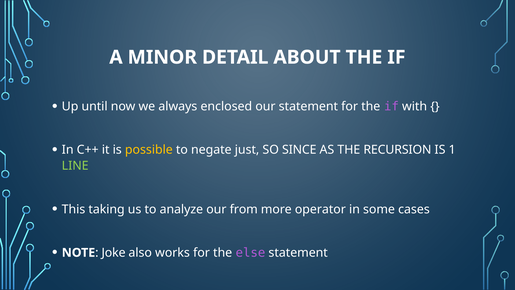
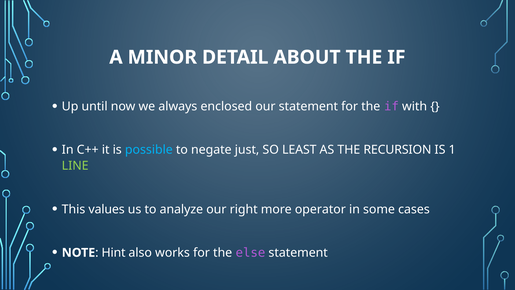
possible colour: yellow -> light blue
SINCE: SINCE -> LEAST
taking: taking -> values
from: from -> right
Joke: Joke -> Hint
